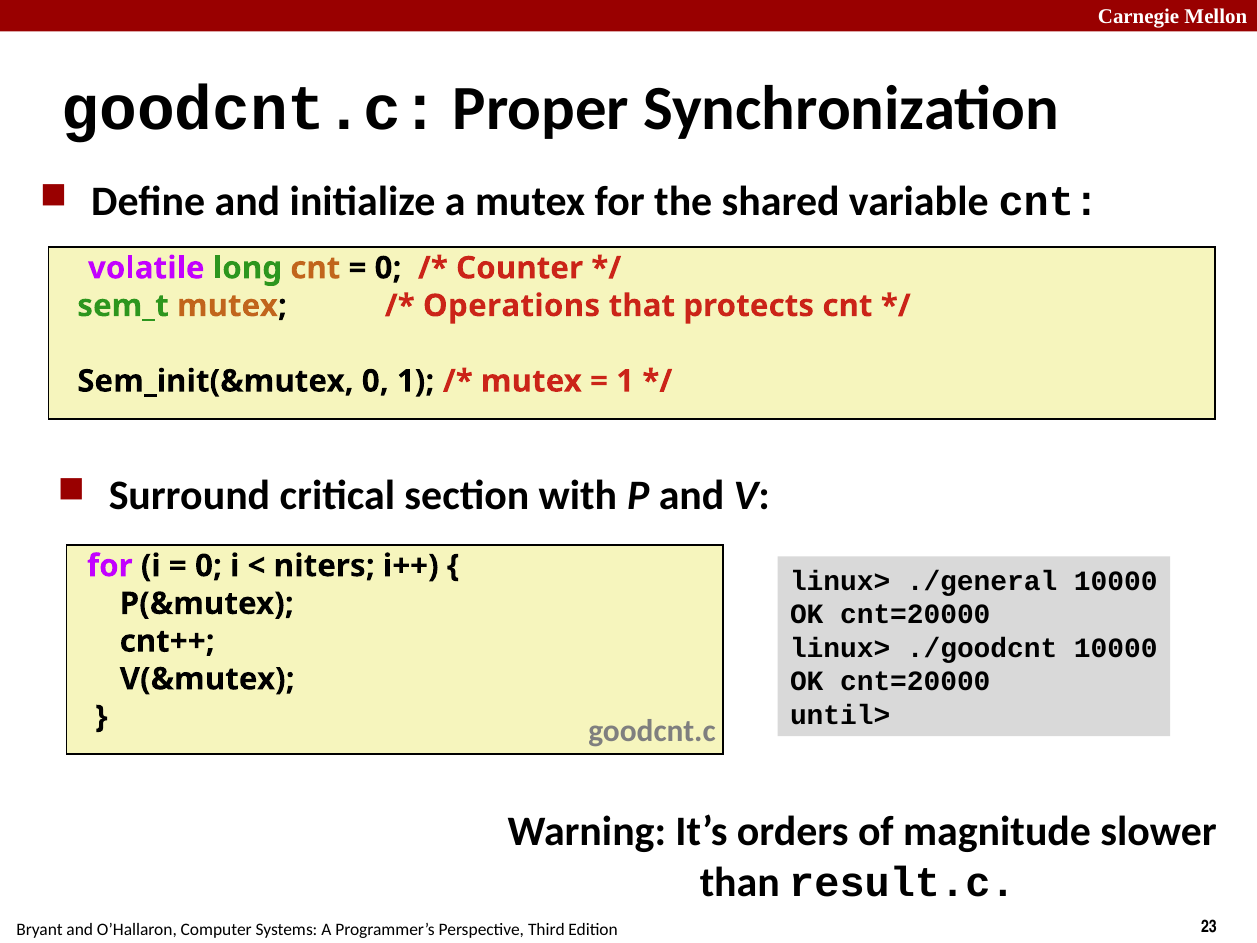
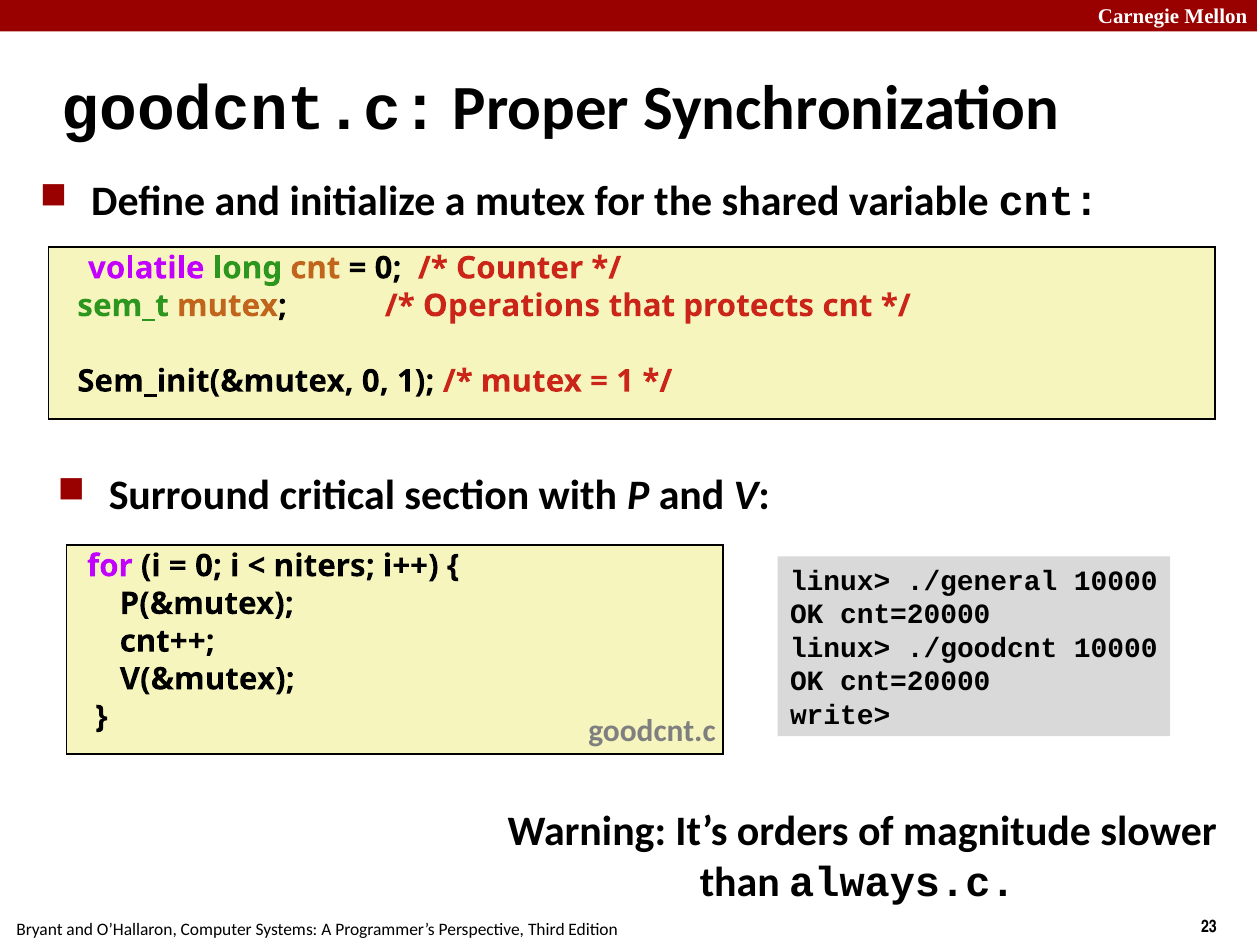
until>: until> -> write>
result.c: result.c -> always.c
